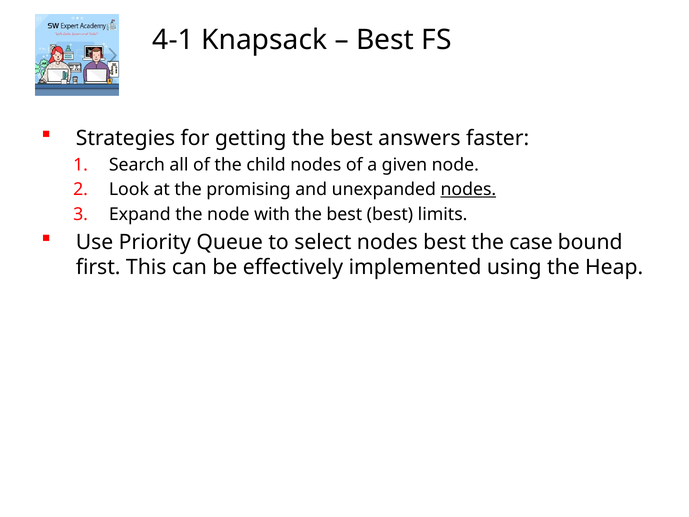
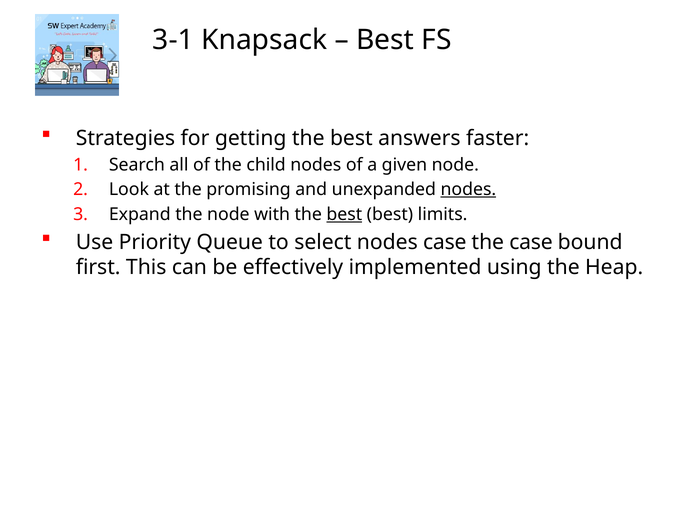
4-1: 4-1 -> 3-1
best at (344, 214) underline: none -> present
nodes best: best -> case
